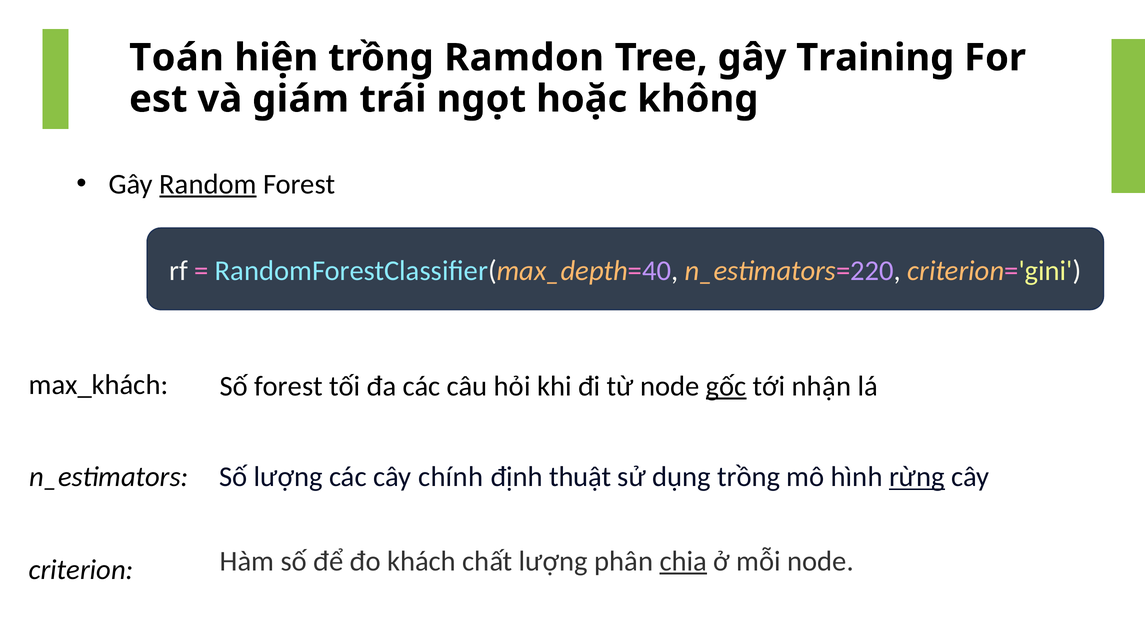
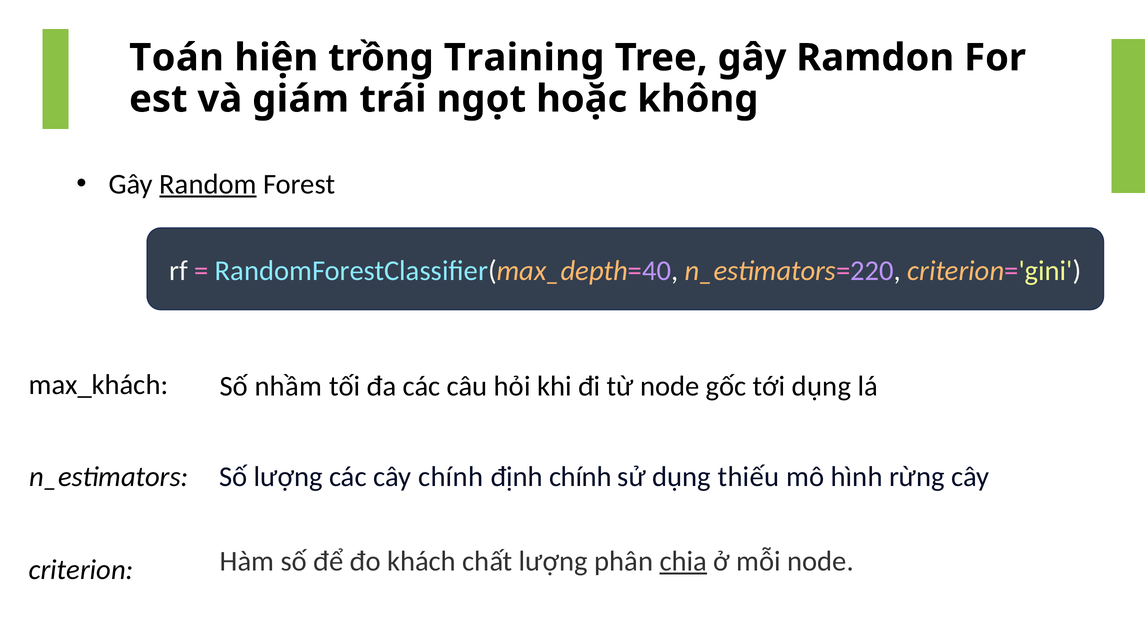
Ramdon: Ramdon -> Training
Training: Training -> Ramdon
Số forest: forest -> nhầm
gốc underline: present -> none
tới nhận: nhận -> dụng
định thuật: thuật -> chính
dụng trồng: trồng -> thiếu
rừng underline: present -> none
